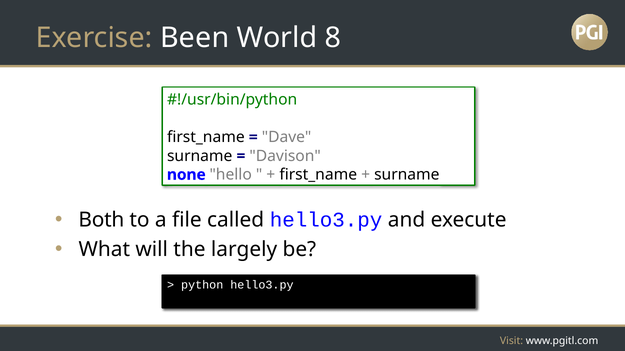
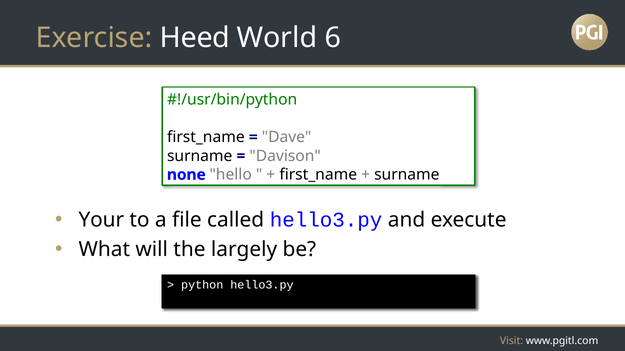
Been: Been -> Heed
8: 8 -> 6
Both: Both -> Your
